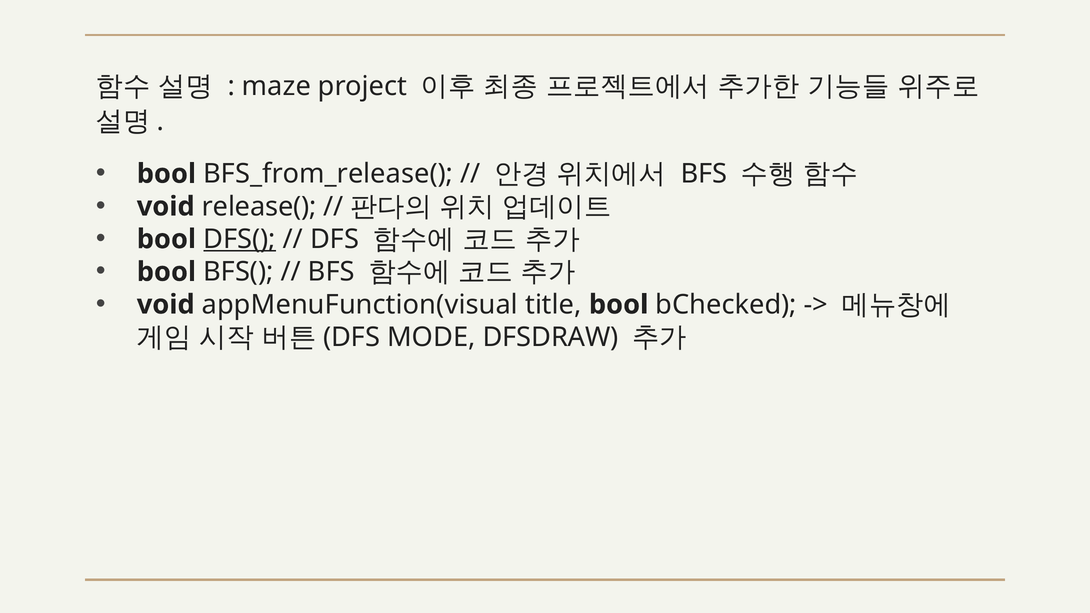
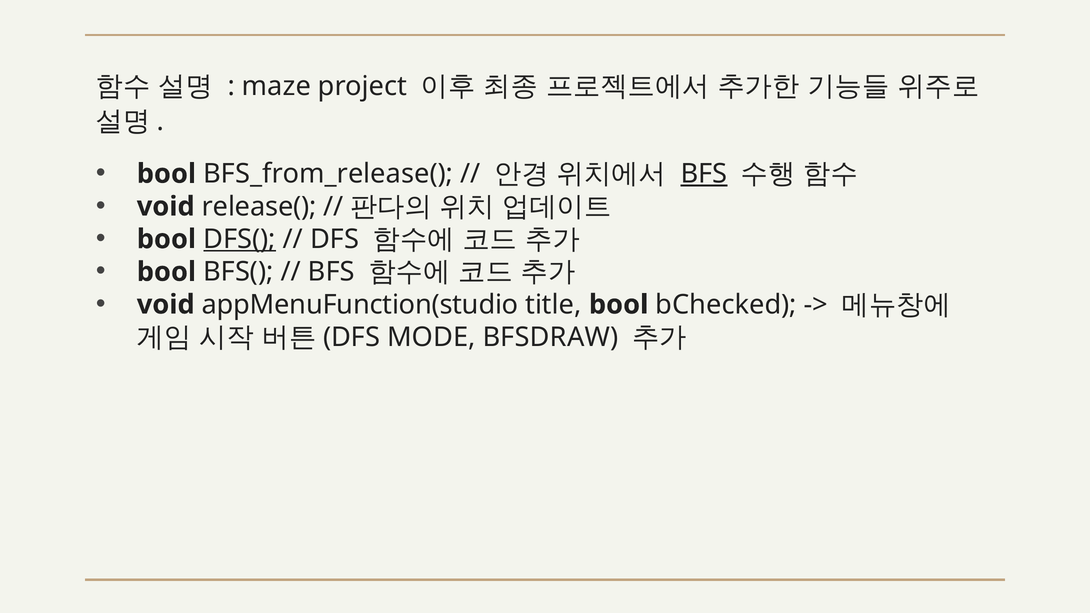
BFS at (704, 174) underline: none -> present
appMenuFunction(visual: appMenuFunction(visual -> appMenuFunction(studio
DFSDRAW: DFSDRAW -> BFSDRAW
